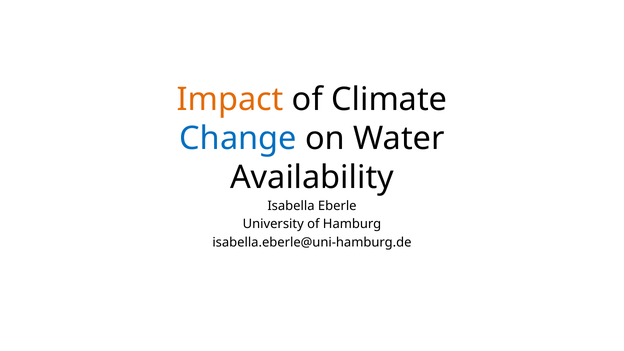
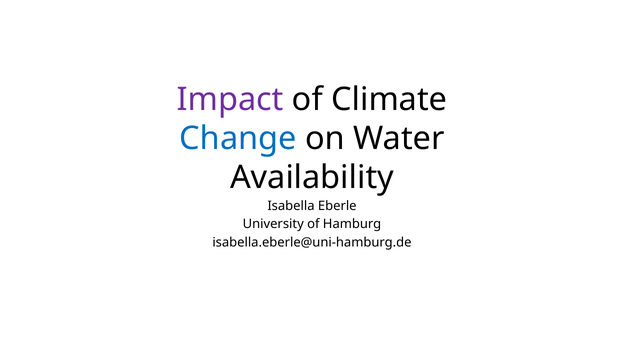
Impact colour: orange -> purple
